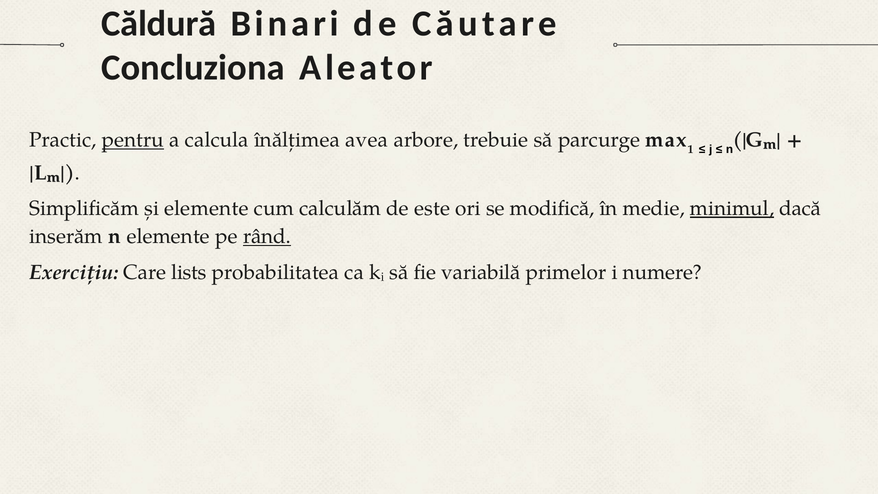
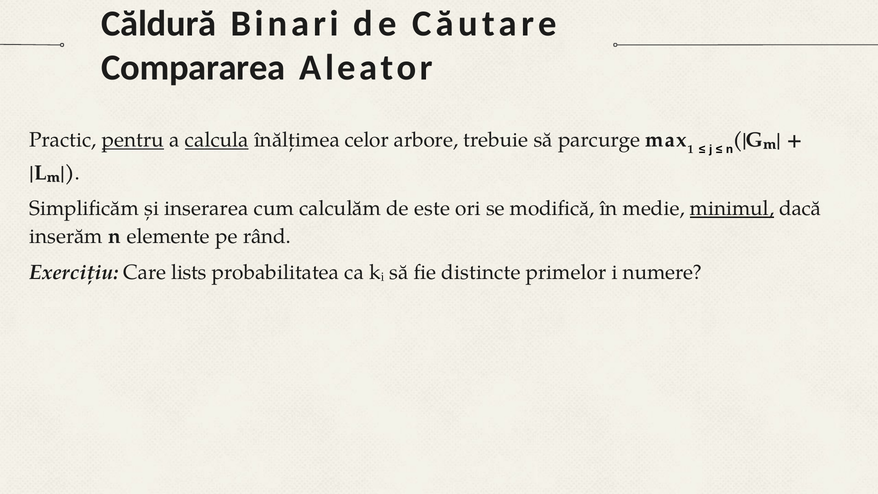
Concluziona: Concluziona -> Compararea
calcula underline: none -> present
avea: avea -> celor
și elemente: elemente -> inserarea
rând underline: present -> none
variabilă: variabilă -> distincte
